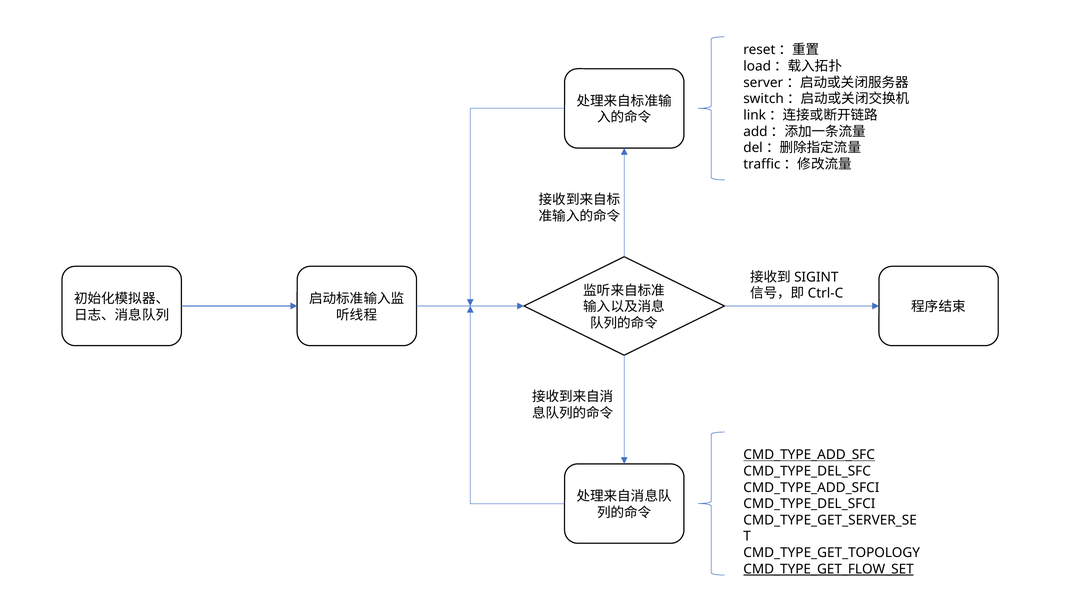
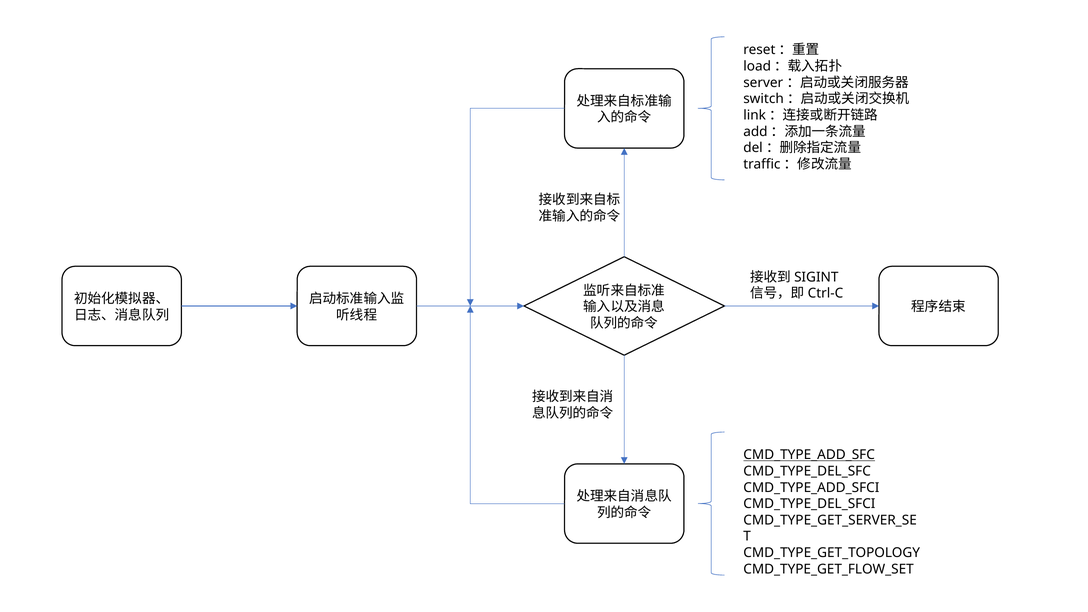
CMD_TYPE_GET_FLOW_SET underline: present -> none
